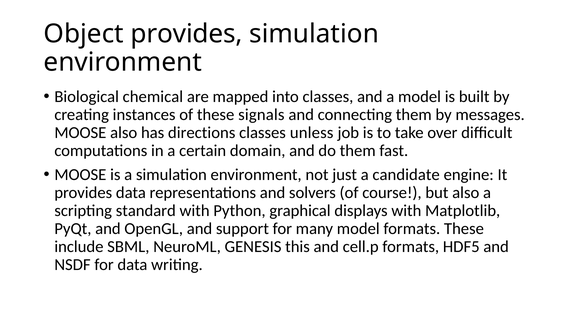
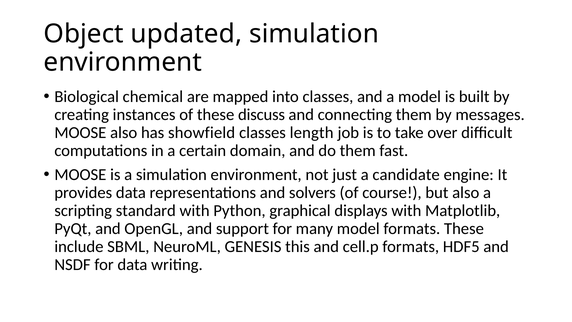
Object provides: provides -> updated
signals: signals -> discuss
directions: directions -> showfield
unless: unless -> length
